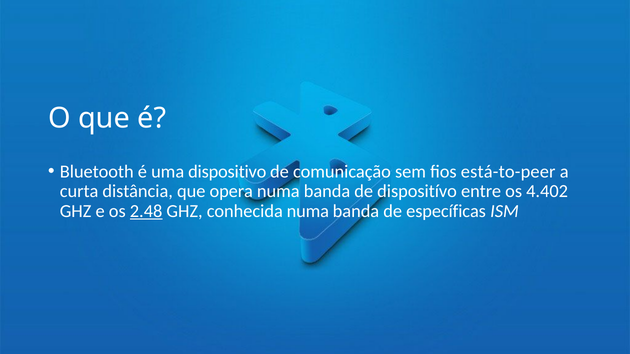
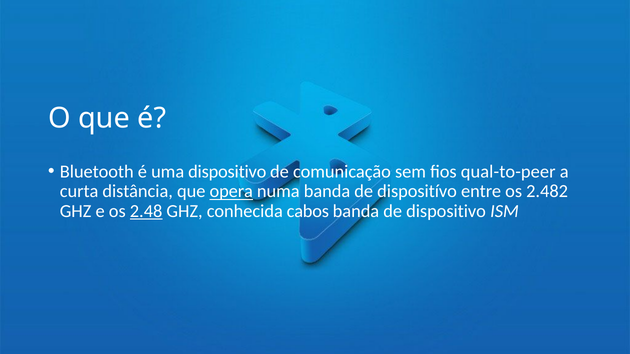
está-to-peer: está-to-peer -> qual-to-peer
opera underline: none -> present
4.402: 4.402 -> 2.482
conhecida numa: numa -> cabos
de específicas: específicas -> dispositivo
